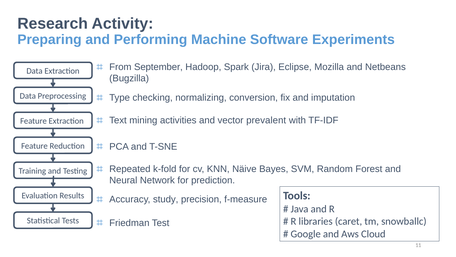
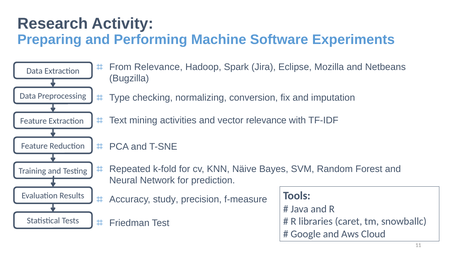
From September: September -> Relevance
vector prevalent: prevalent -> relevance
